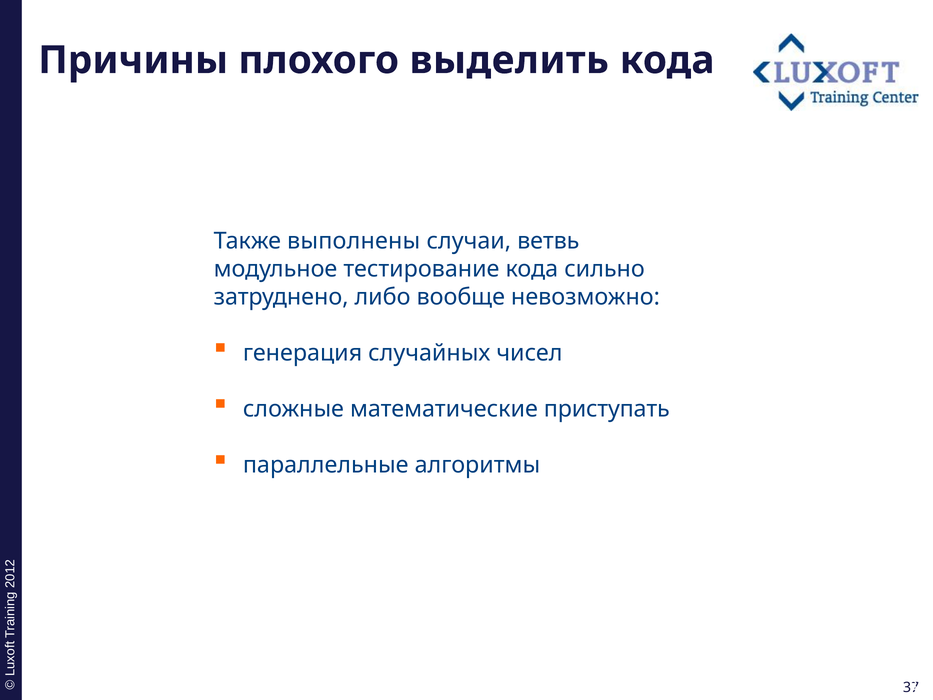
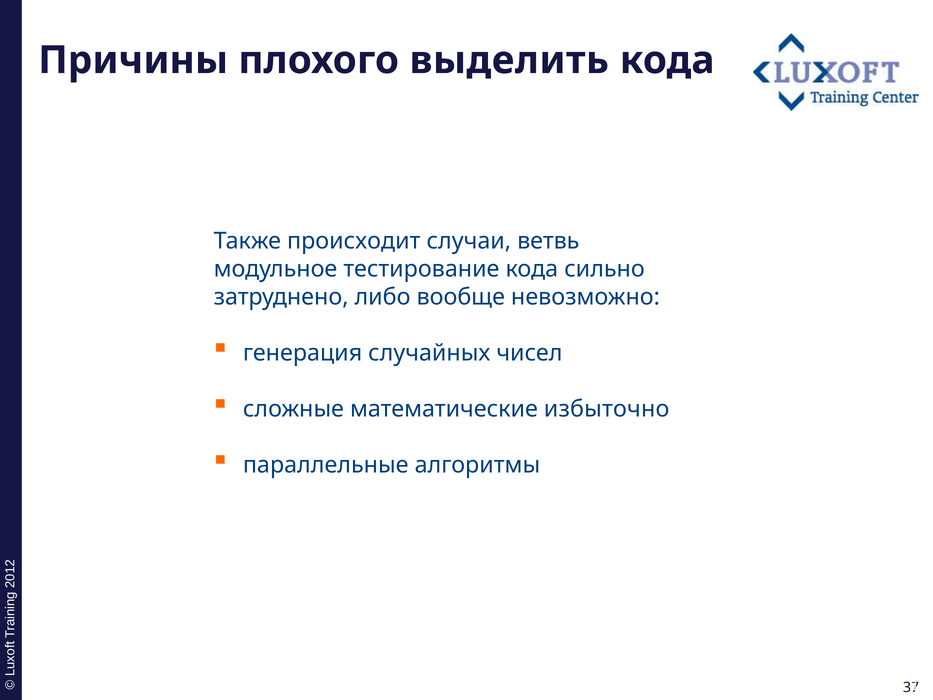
выполнены: выполнены -> происходит
приступать: приступать -> избыточно
